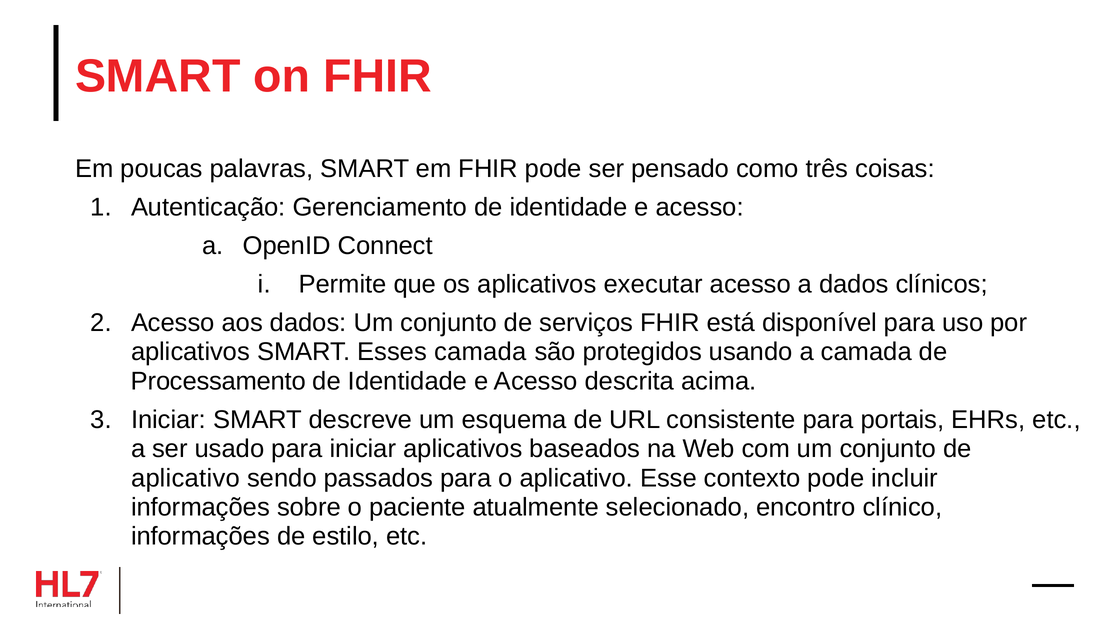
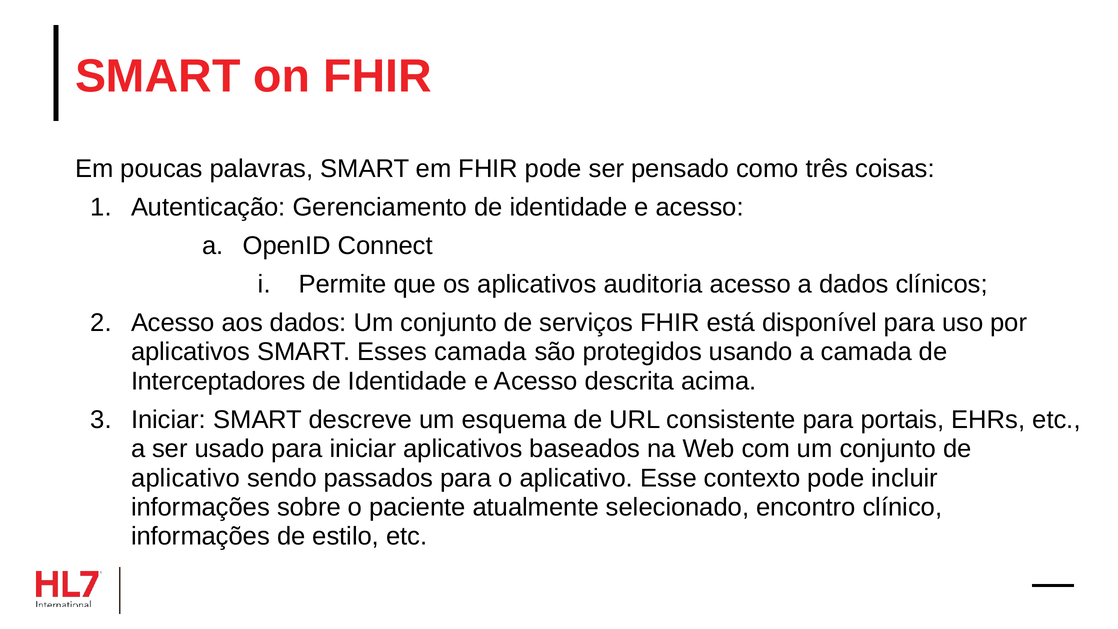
executar: executar -> auditoria
Processamento: Processamento -> Interceptadores
